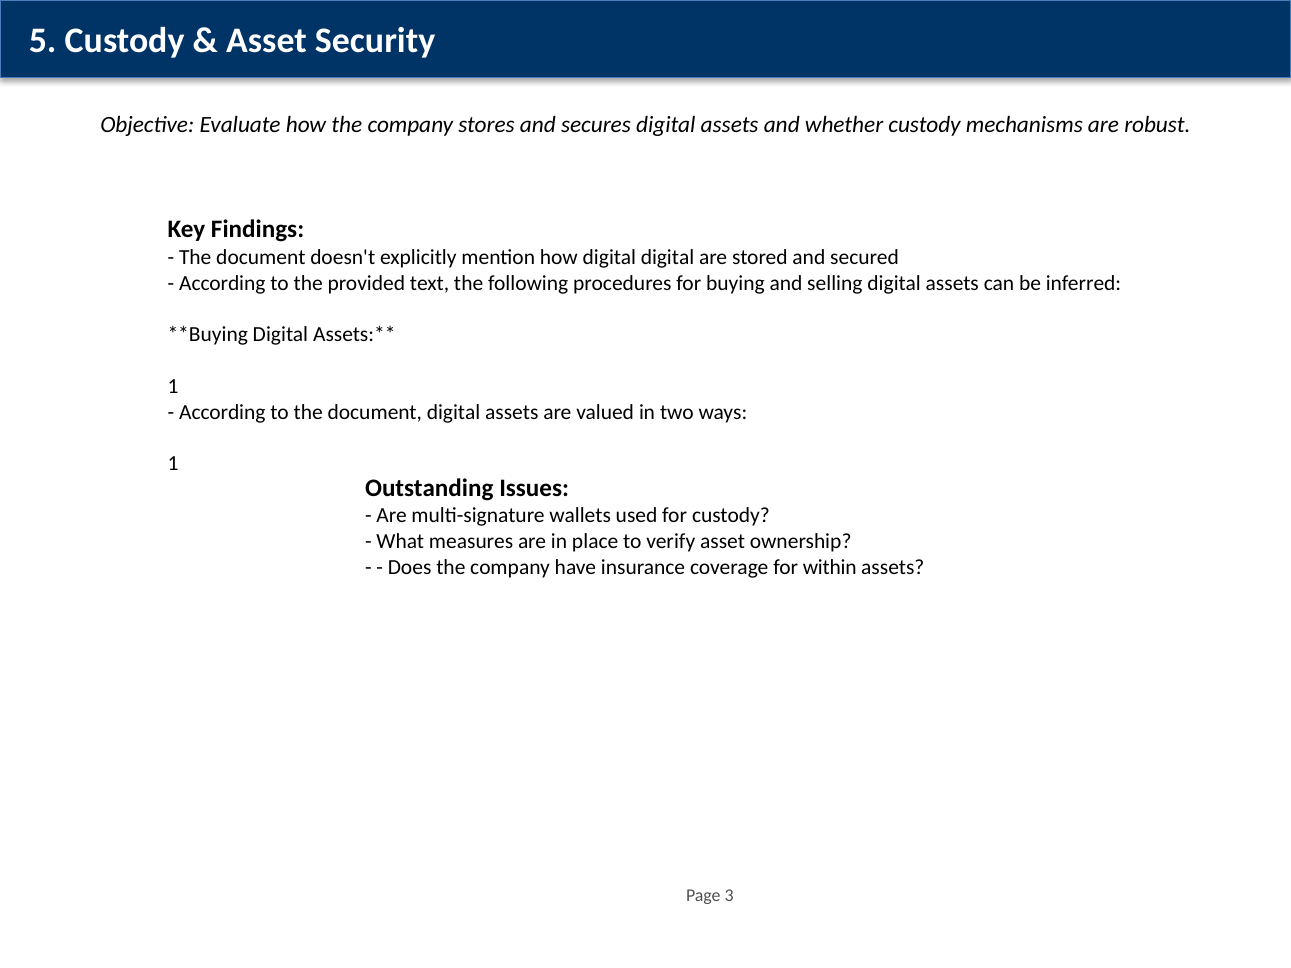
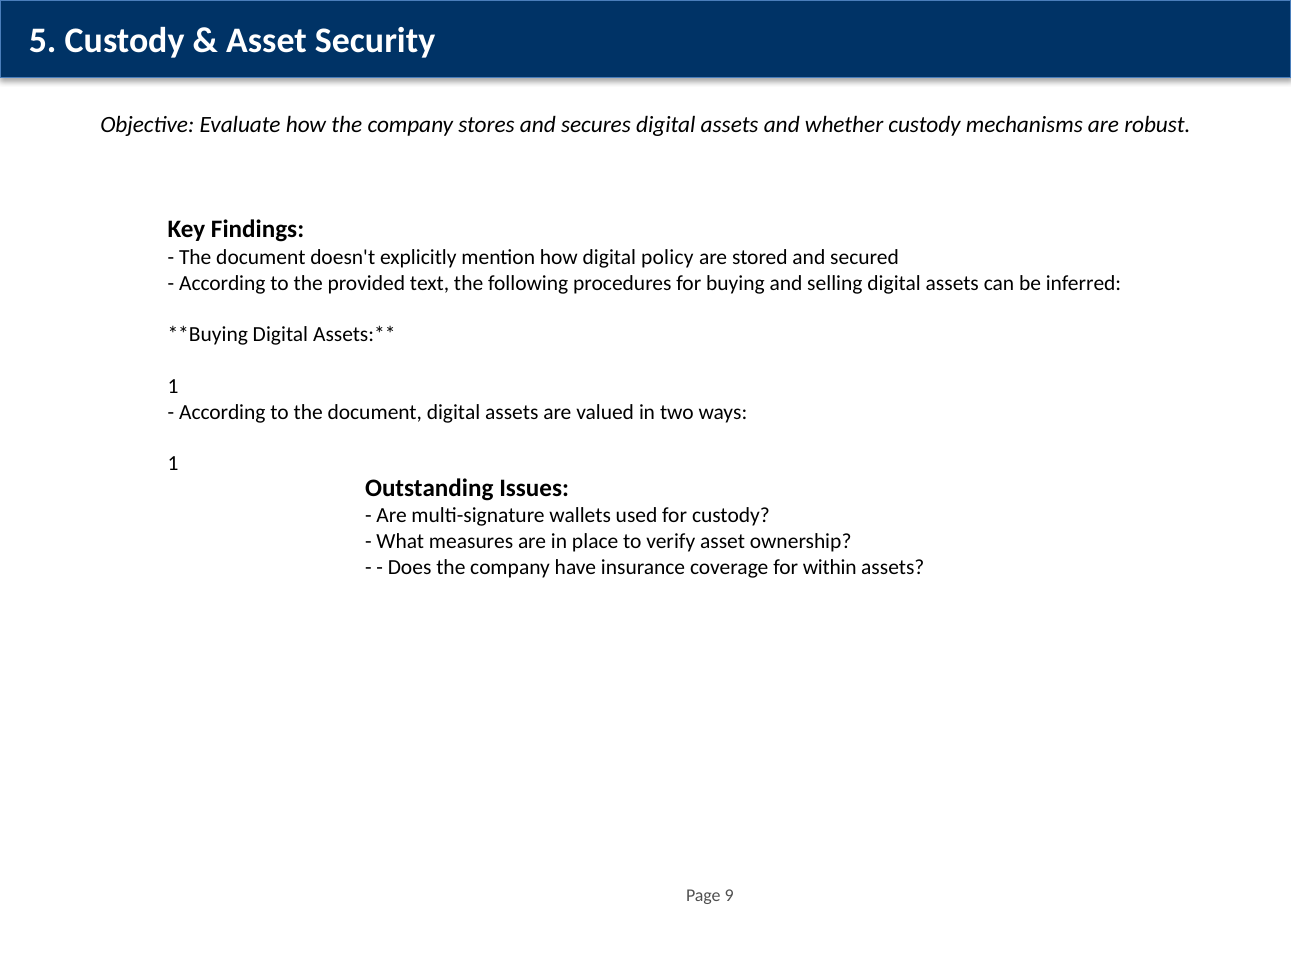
digital digital: digital -> policy
3: 3 -> 9
